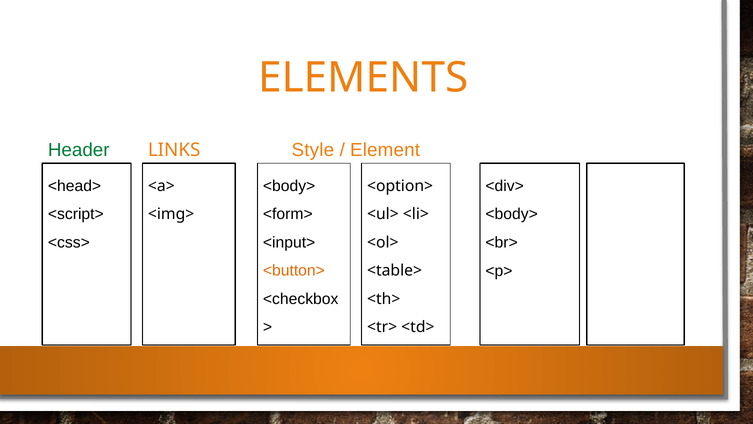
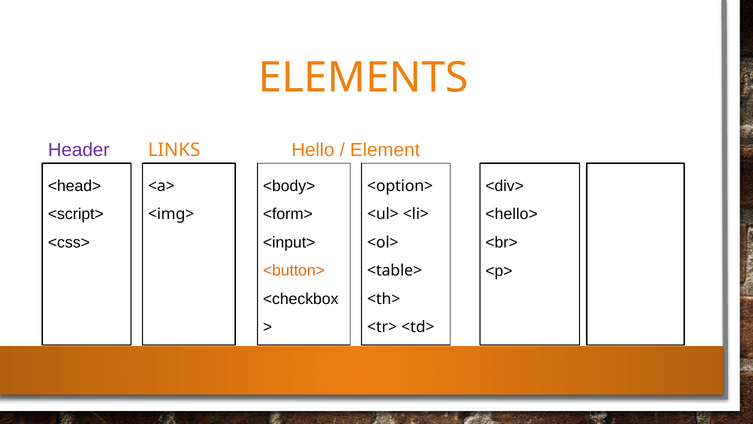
Header colour: green -> purple
Style: Style -> Hello
<body> at (512, 214): <body> -> <hello>
